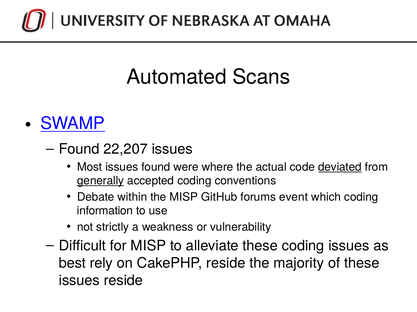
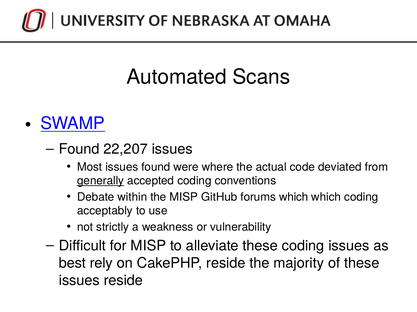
deviated underline: present -> none
forums event: event -> which
information: information -> acceptably
